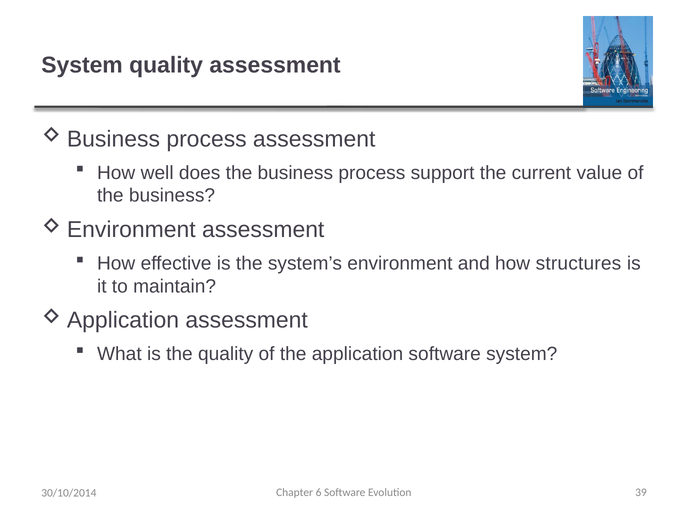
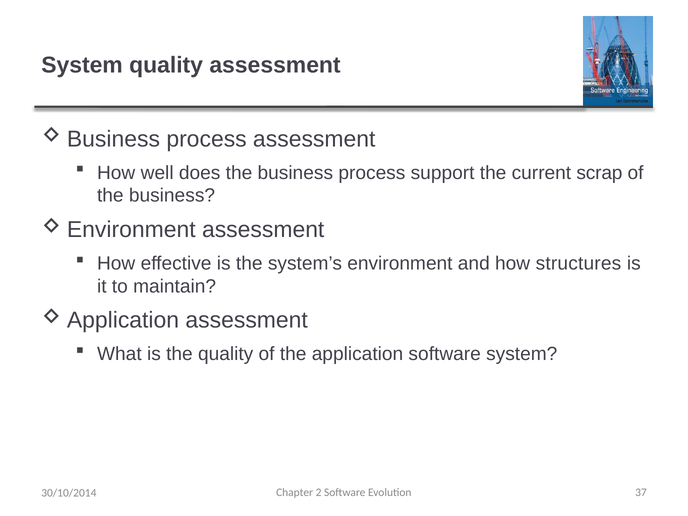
value: value -> scrap
6: 6 -> 2
39: 39 -> 37
